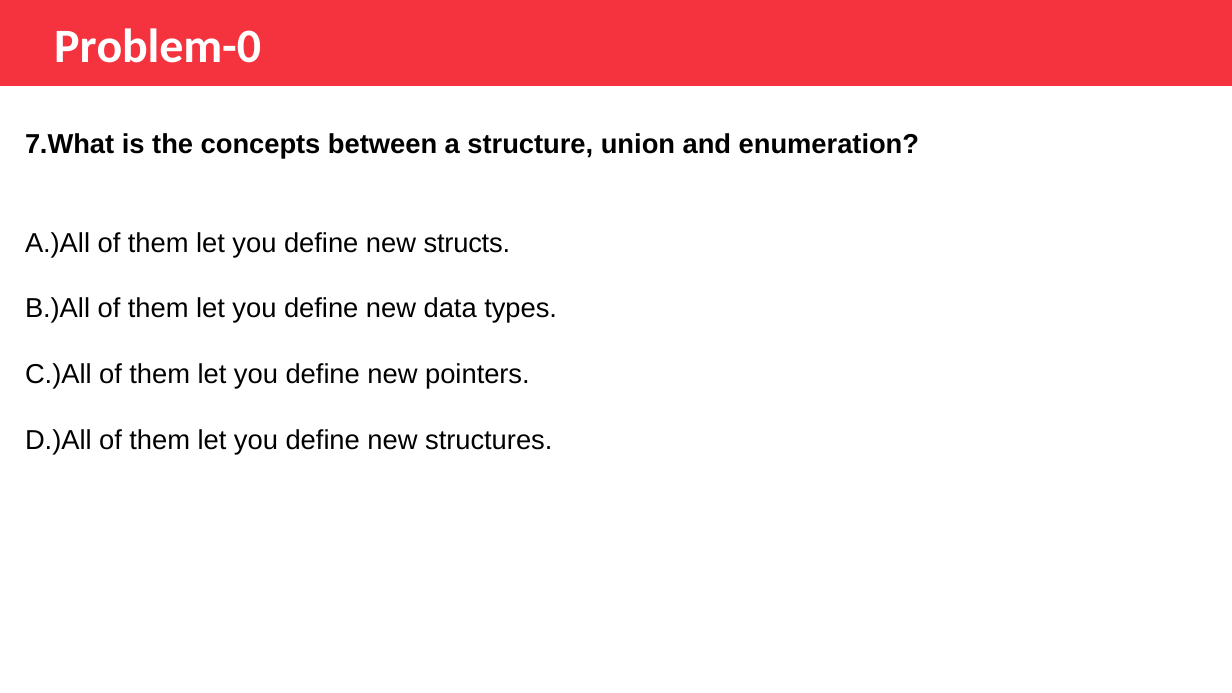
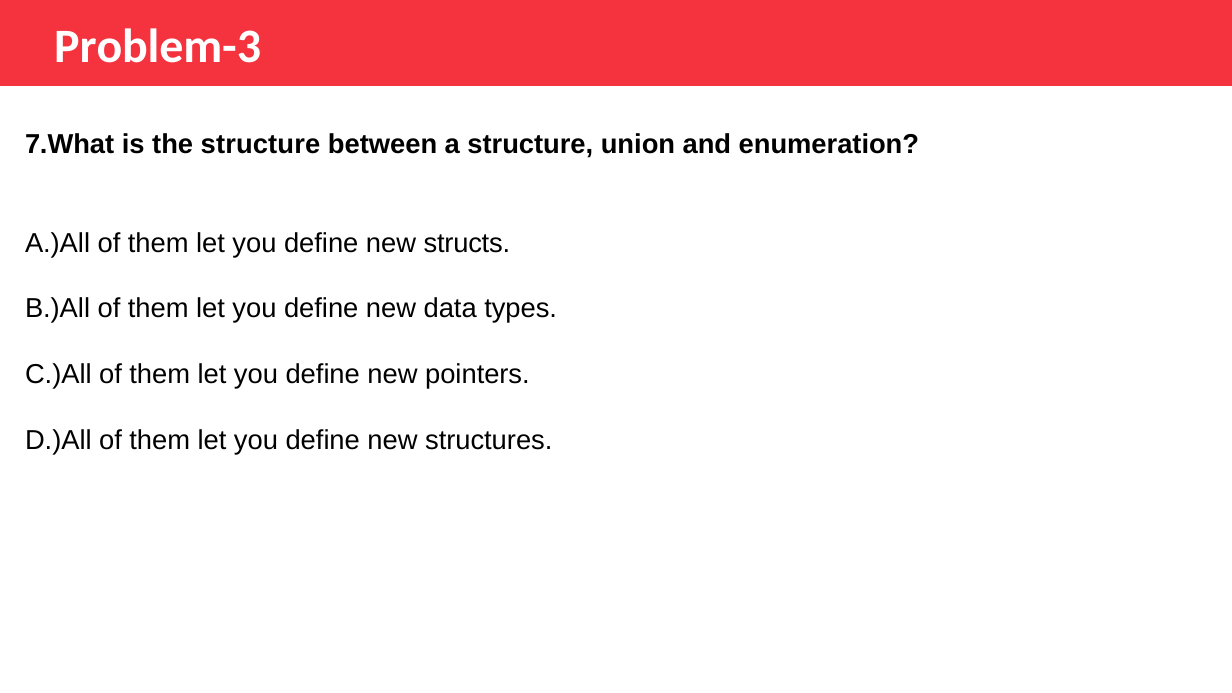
Problem-0: Problem-0 -> Problem-3
the concepts: concepts -> structure
